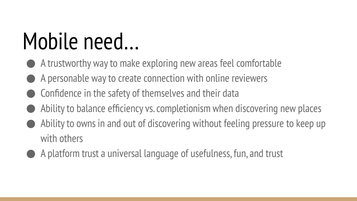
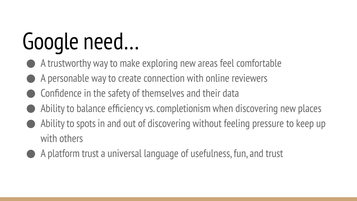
Mobile: Mobile -> Google
owns: owns -> spots
